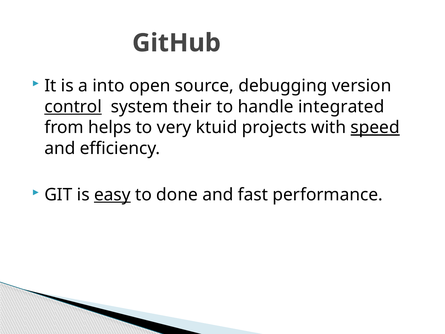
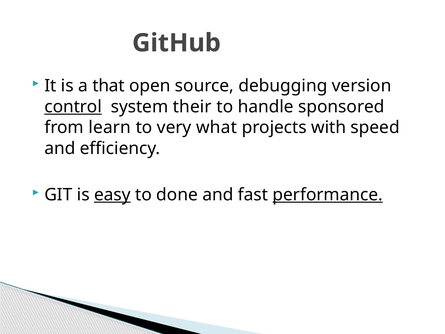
into: into -> that
integrated: integrated -> sponsored
helps: helps -> learn
ktuid: ktuid -> what
speed underline: present -> none
performance underline: none -> present
